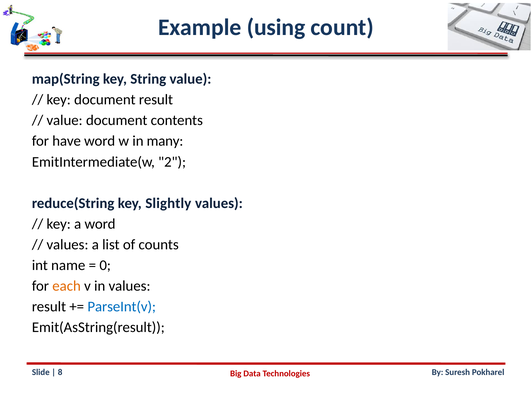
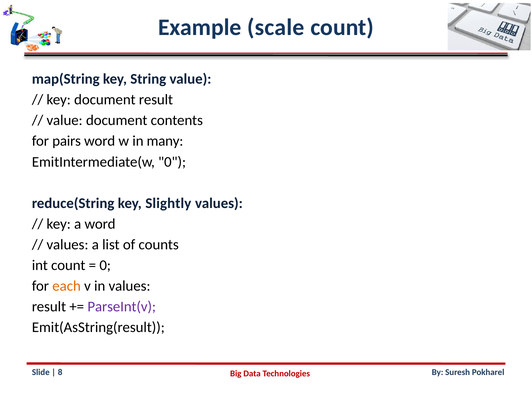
using: using -> scale
have: have -> pairs
EmitIntermediate(w 2: 2 -> 0
int name: name -> count
ParseInt(v colour: blue -> purple
